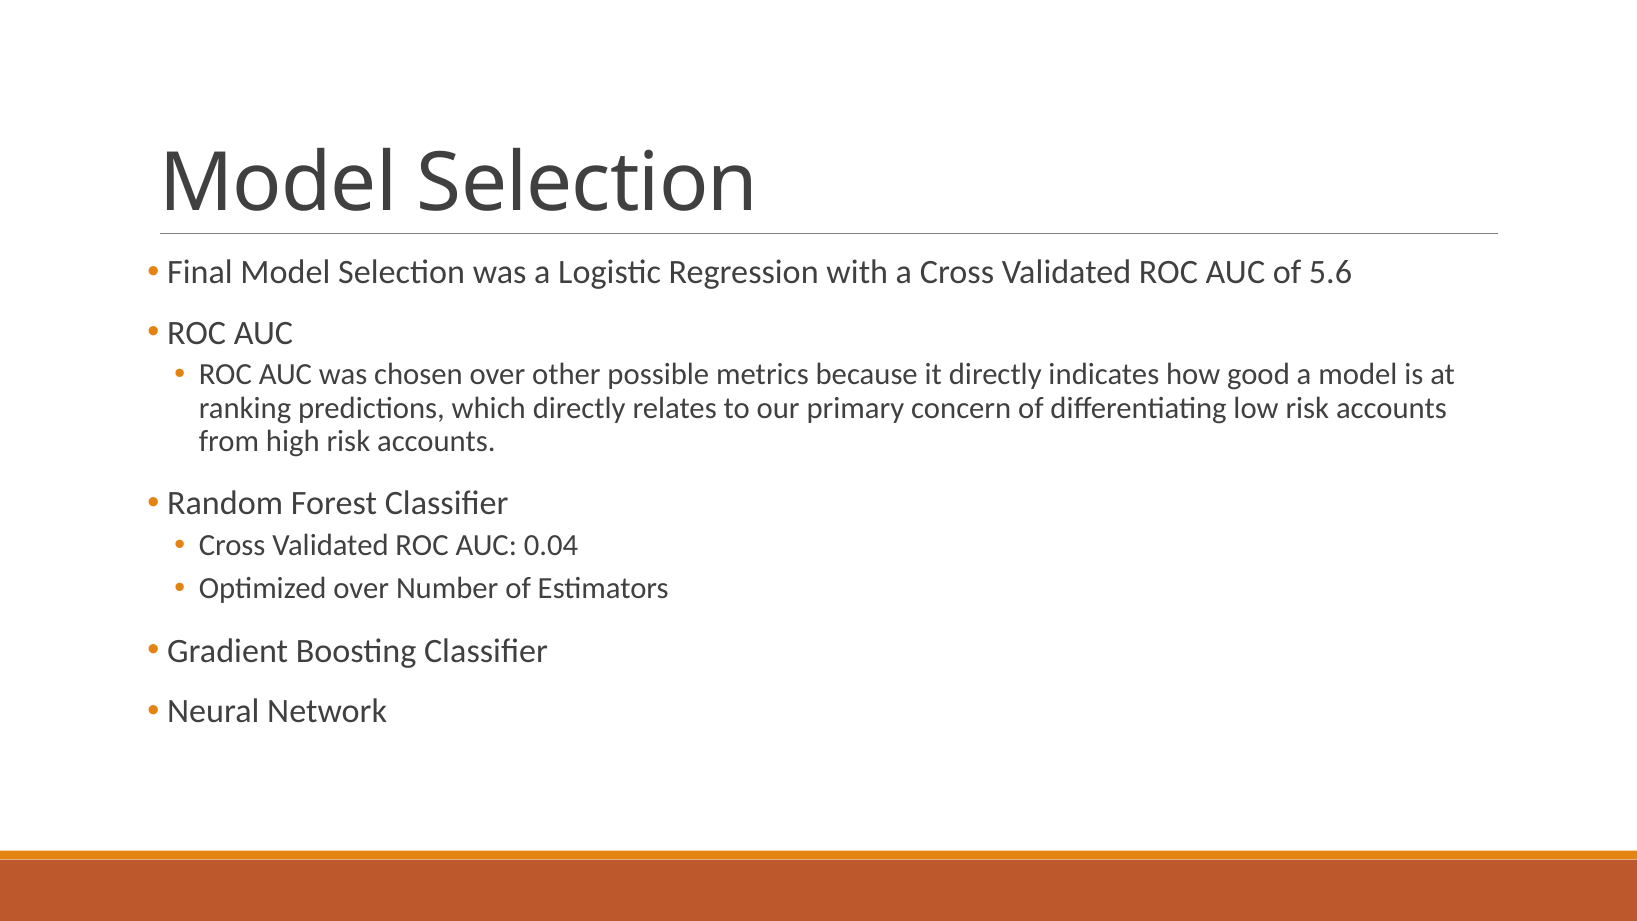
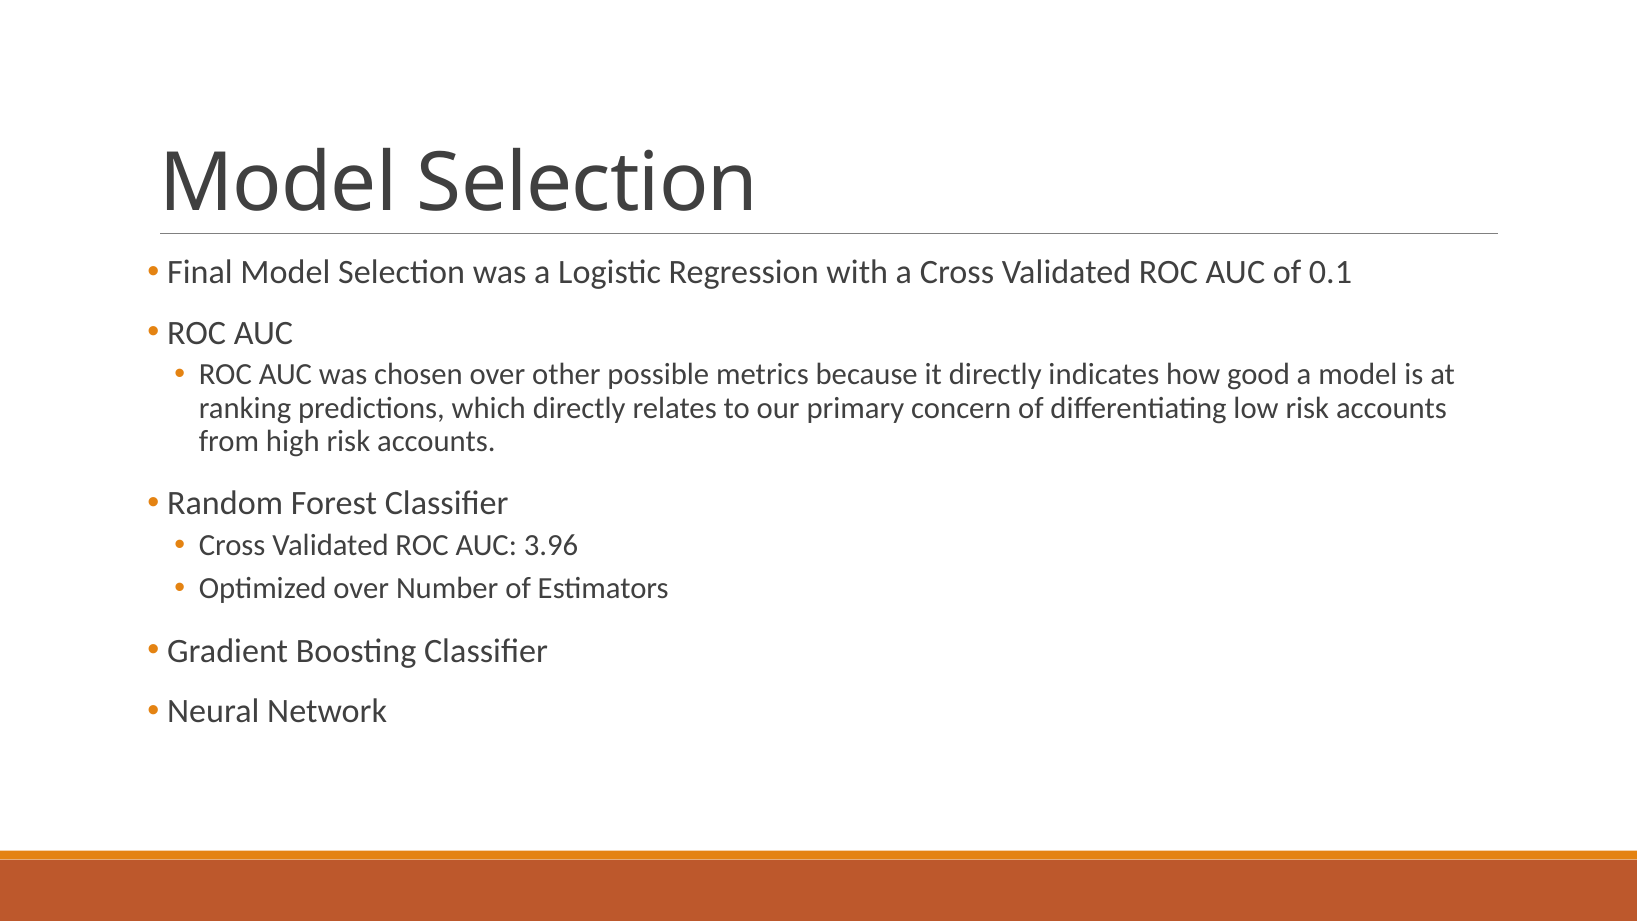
5.6: 5.6 -> 0.1
0.04: 0.04 -> 3.96
